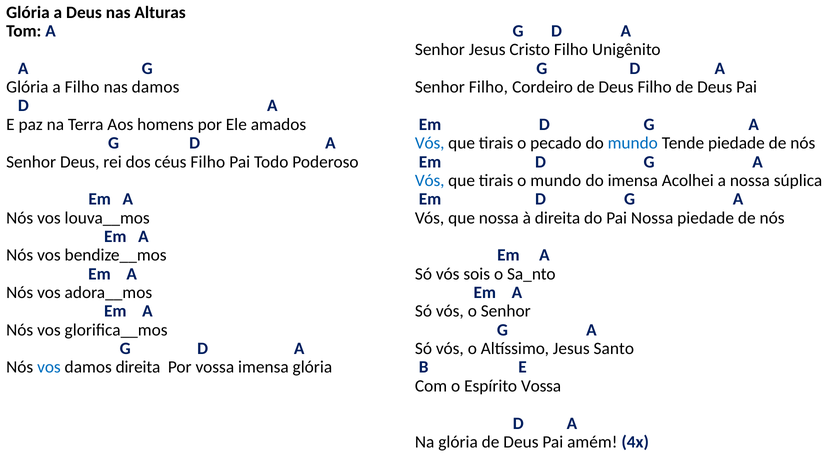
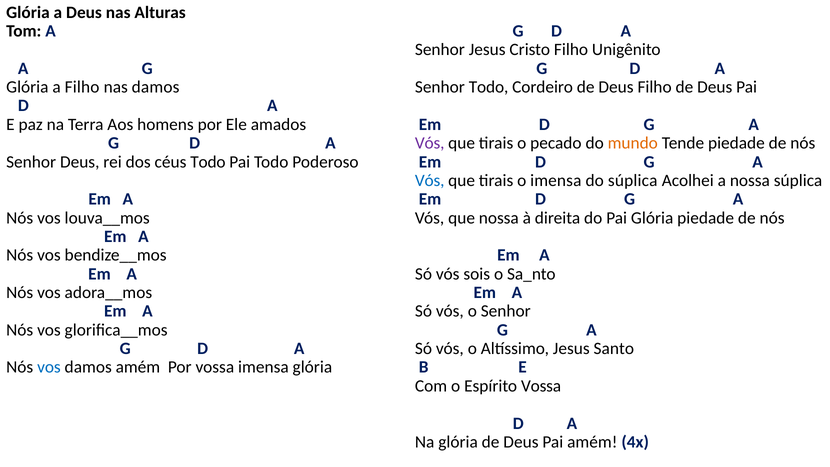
Senhor Filho: Filho -> Todo
Vós at (430, 143) colour: blue -> purple
mundo at (633, 143) colour: blue -> orange
céus Filho: Filho -> Todo
o mundo: mundo -> imensa
do imensa: imensa -> súplica
Pai Nossa: Nossa -> Glória
damos direita: direita -> amém
